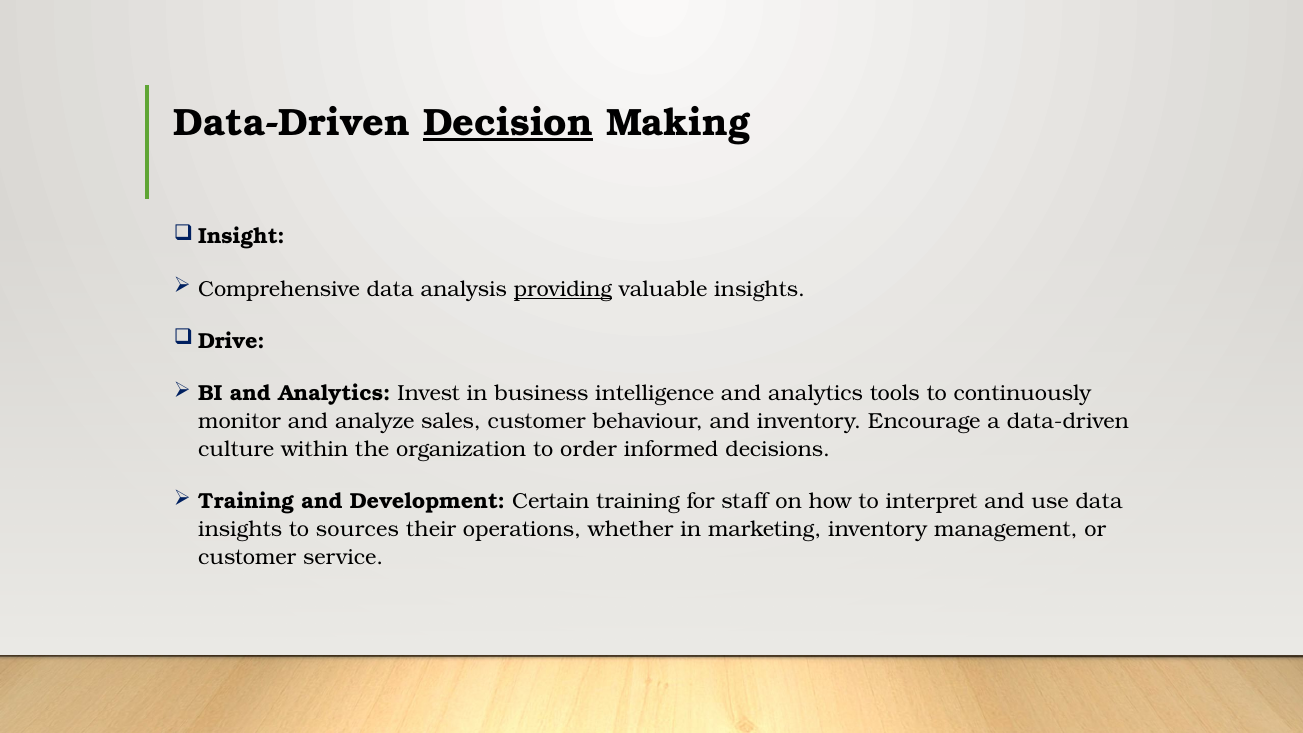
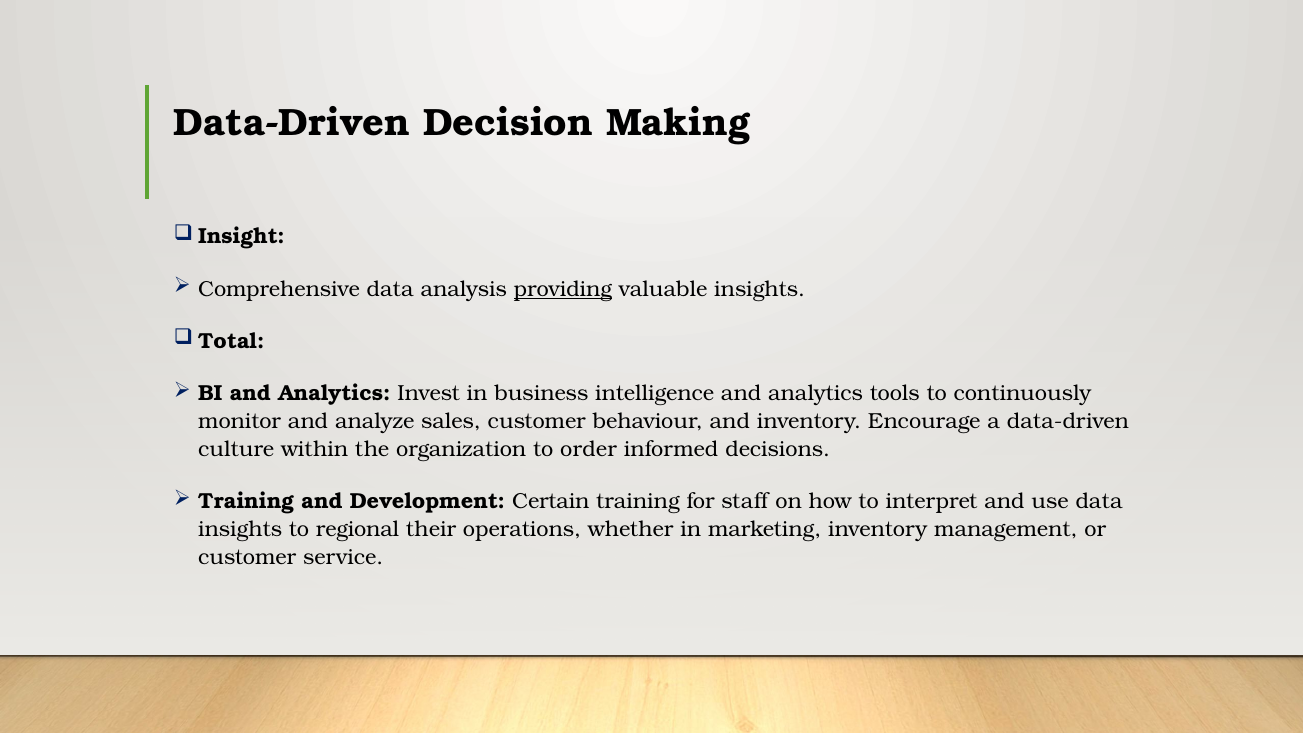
Decision underline: present -> none
Drive: Drive -> Total
sources: sources -> regional
